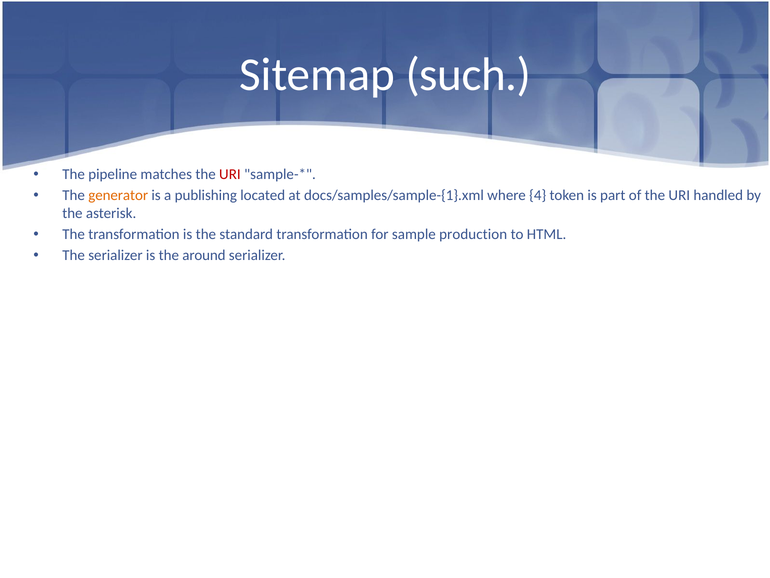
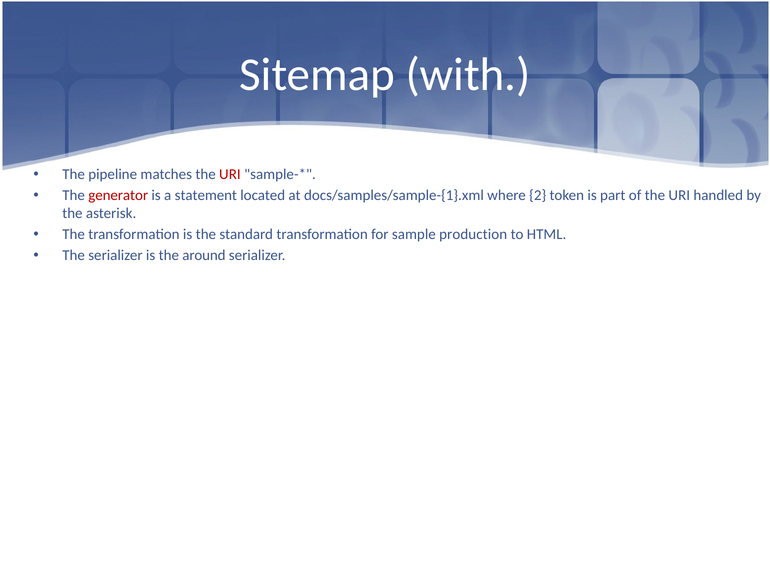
such: such -> with
generator colour: orange -> red
publishing: publishing -> statement
4: 4 -> 2
